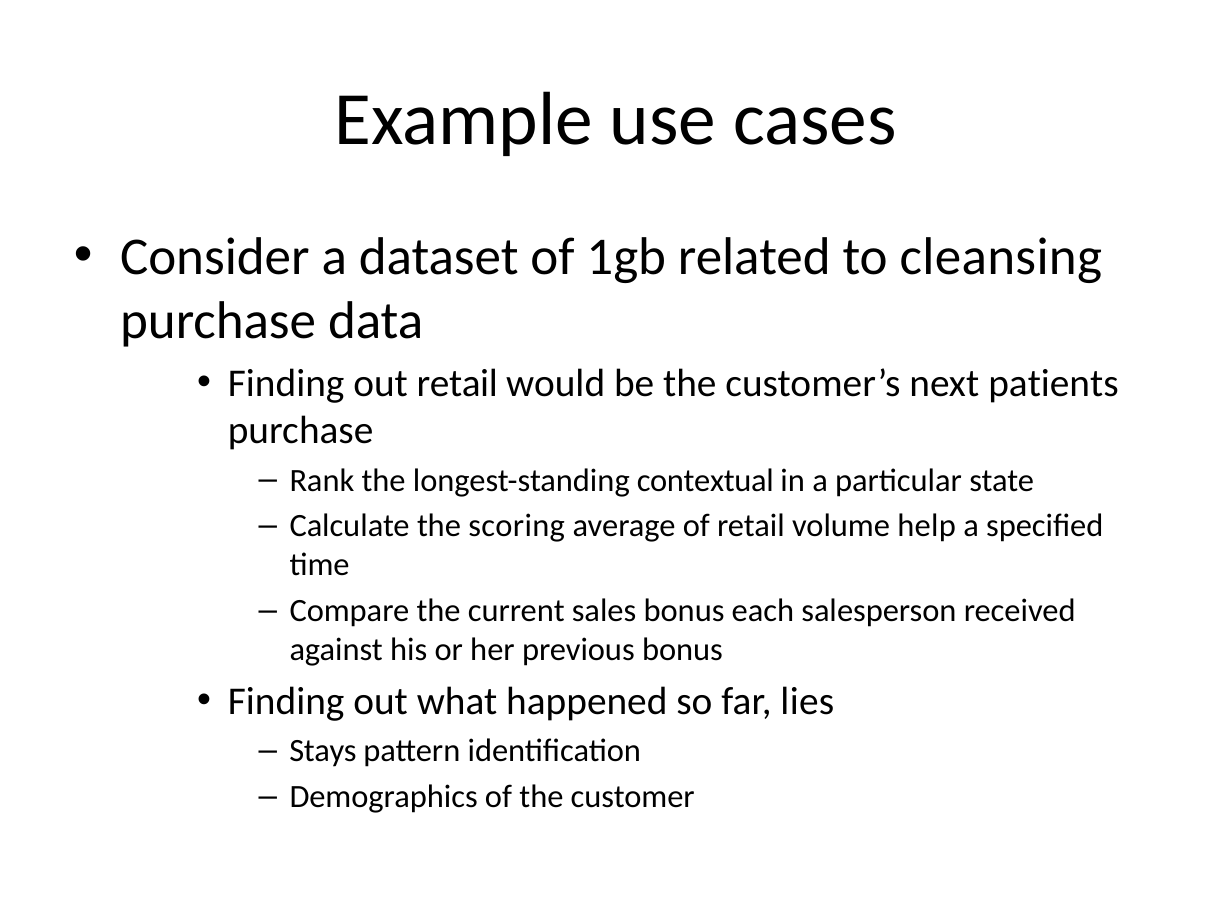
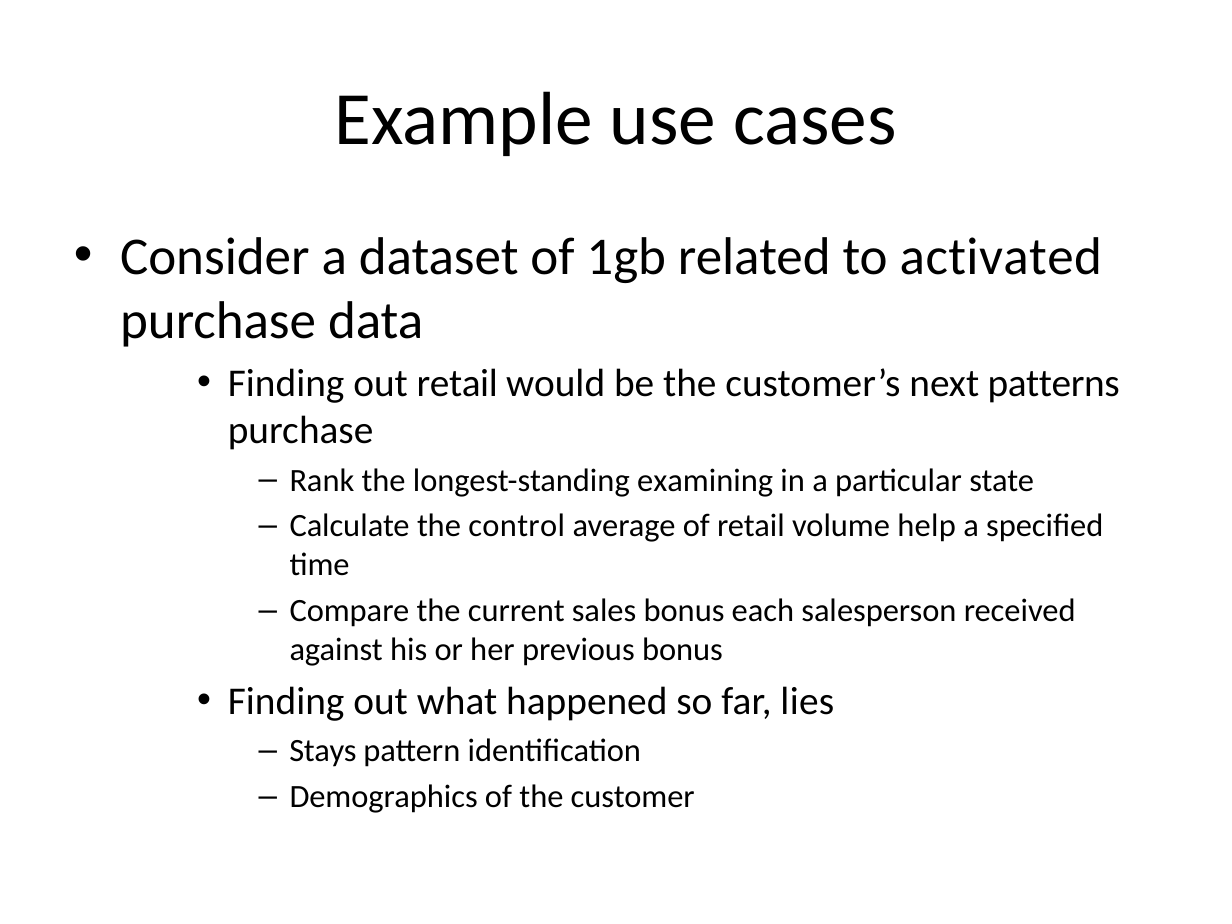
cleansing: cleansing -> activated
patients: patients -> patterns
contextual: contextual -> examining
scoring: scoring -> control
